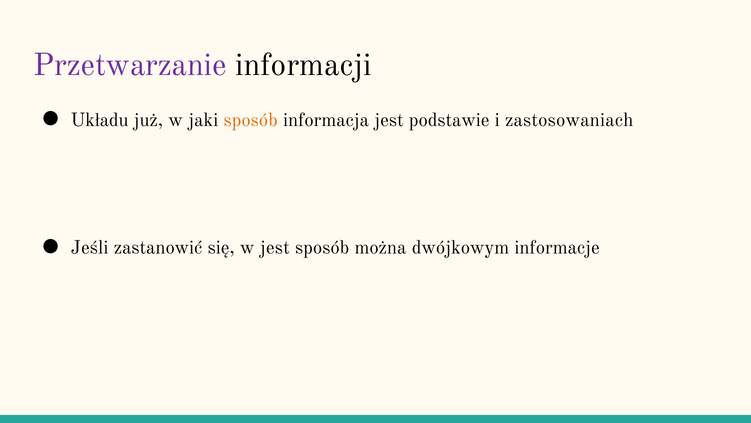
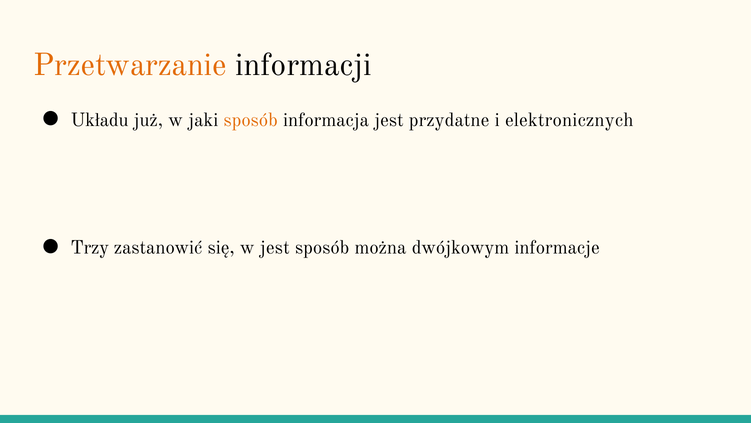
Przetwarzanie colour: purple -> orange
podstawie: podstawie -> przydatne
zastosowaniach: zastosowaniach -> elektronicznych
Jeśli: Jeśli -> Trzy
